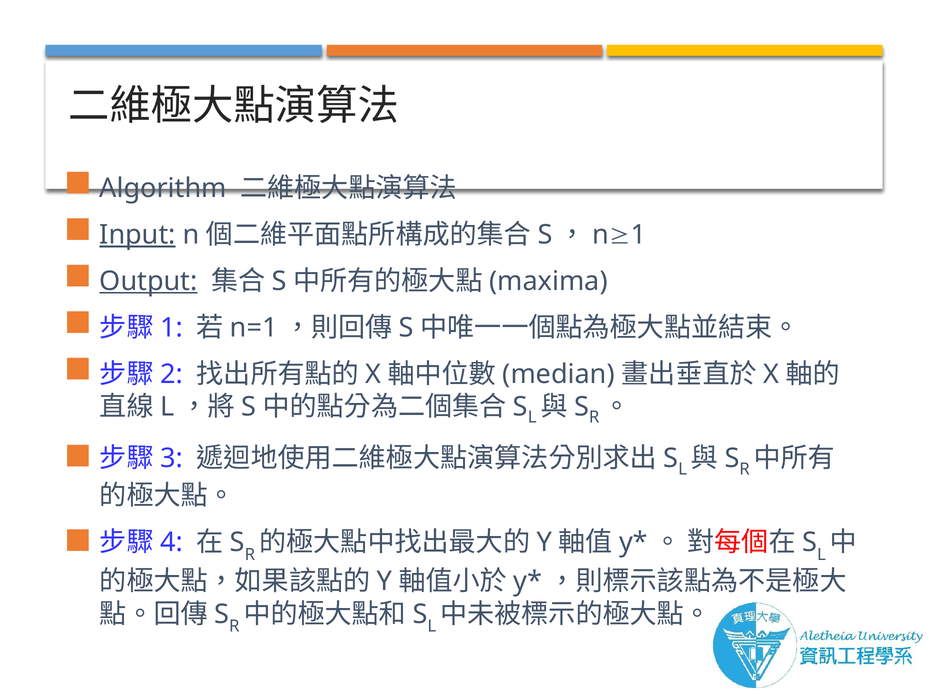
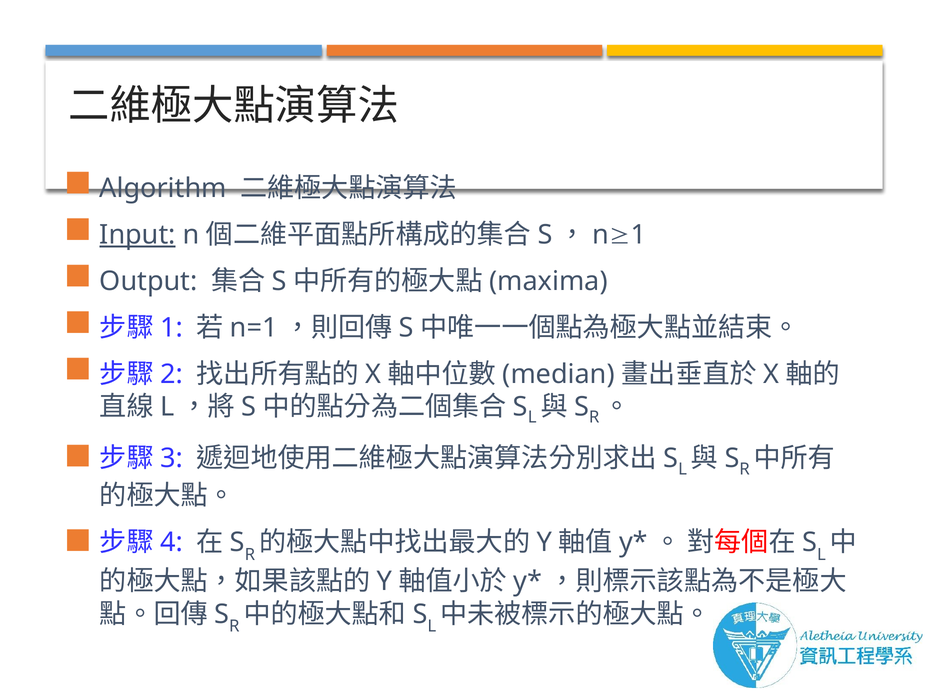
Output underline: present -> none
